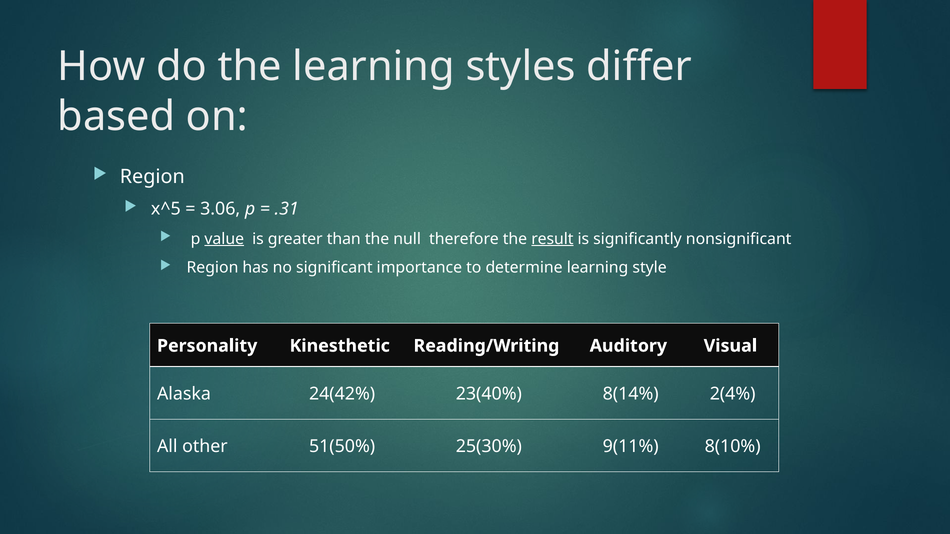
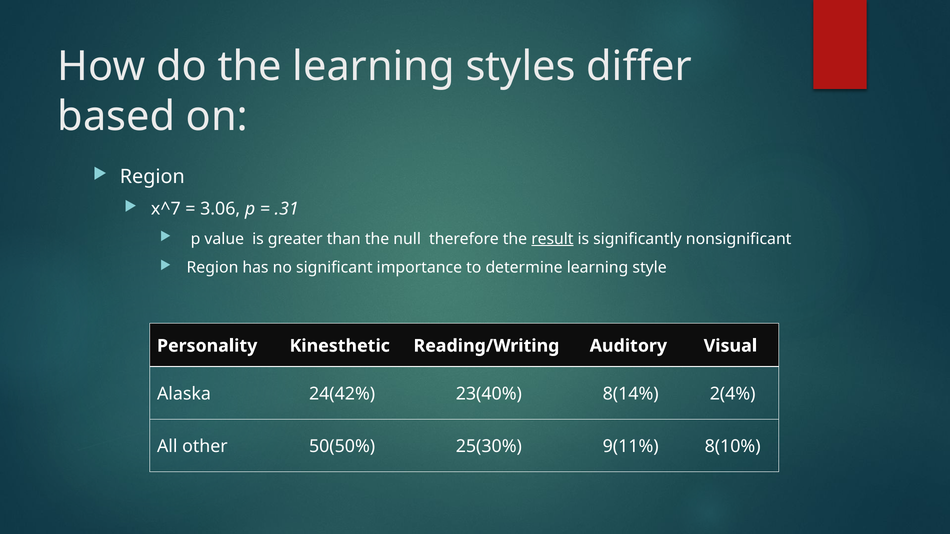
x^5: x^5 -> x^7
value underline: present -> none
51(50%: 51(50% -> 50(50%
